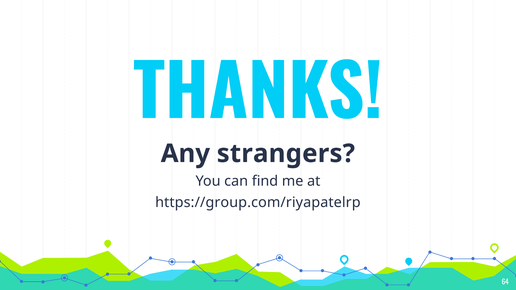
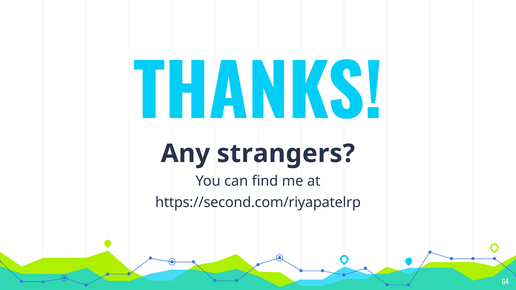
https://group.com/riyapatelrp: https://group.com/riyapatelrp -> https://second.com/riyapatelrp
